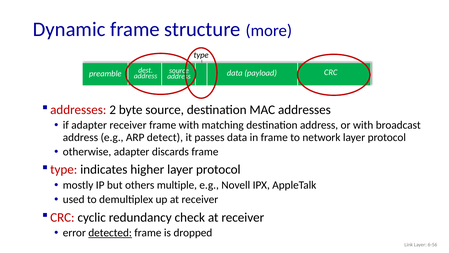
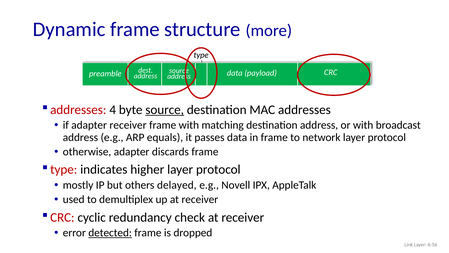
2: 2 -> 4
source at (165, 110) underline: none -> present
detect: detect -> equals
multiple: multiple -> delayed
